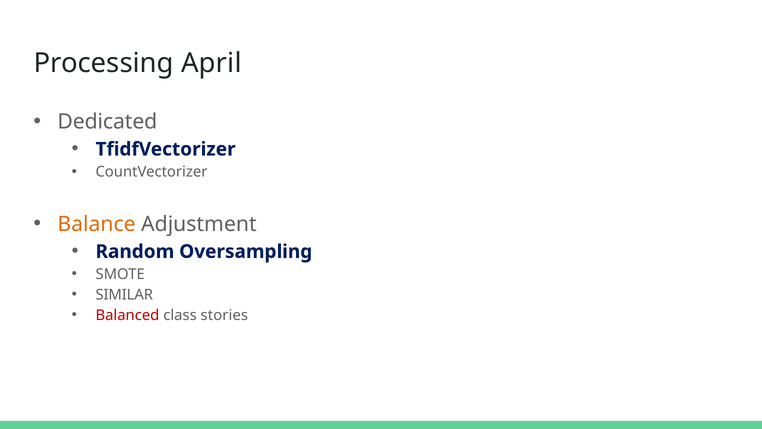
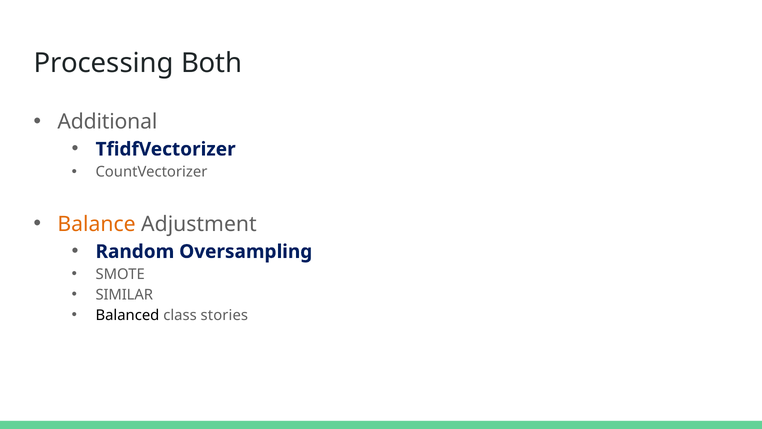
April: April -> Both
Dedicated: Dedicated -> Additional
Balanced colour: red -> black
